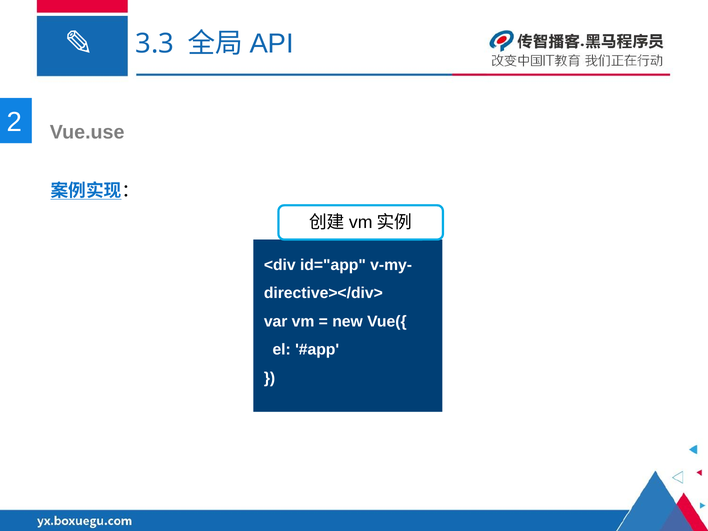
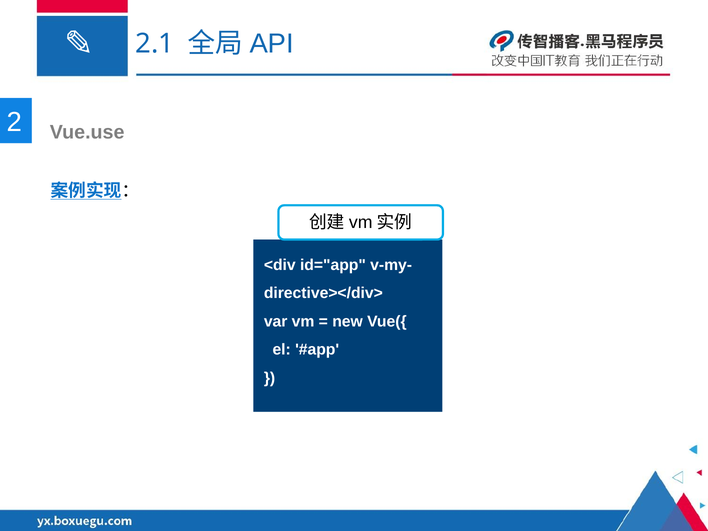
3.3: 3.3 -> 2.1
